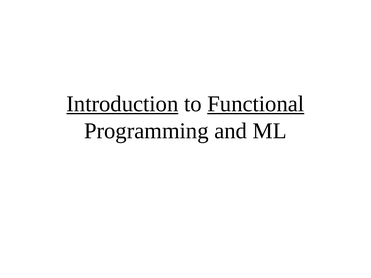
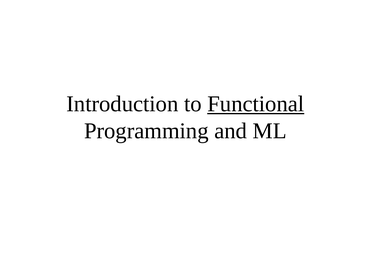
Introduction underline: present -> none
